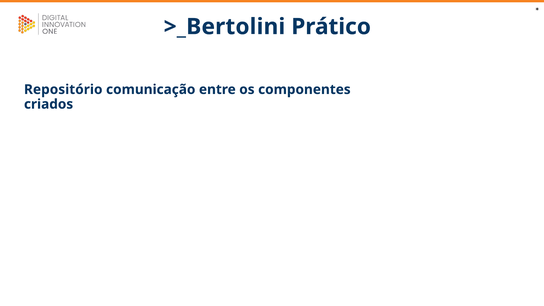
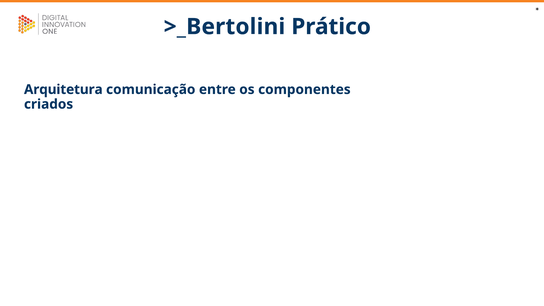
Repositório: Repositório -> Arquitetura
